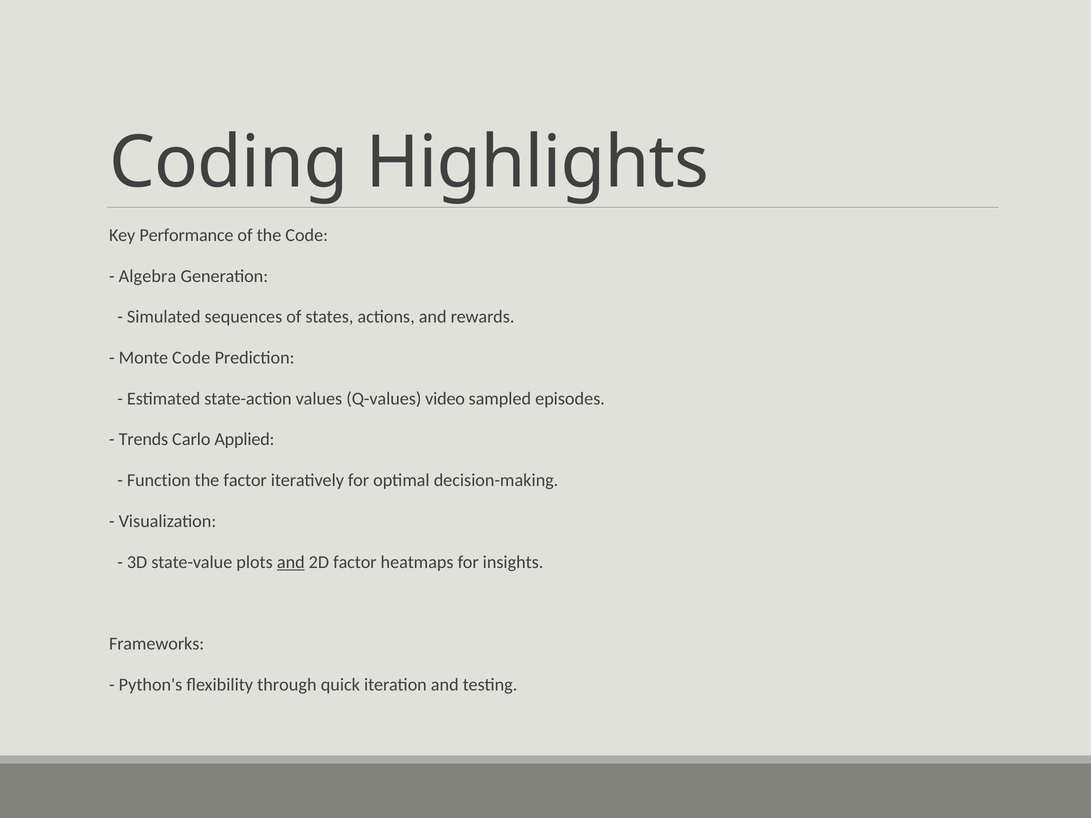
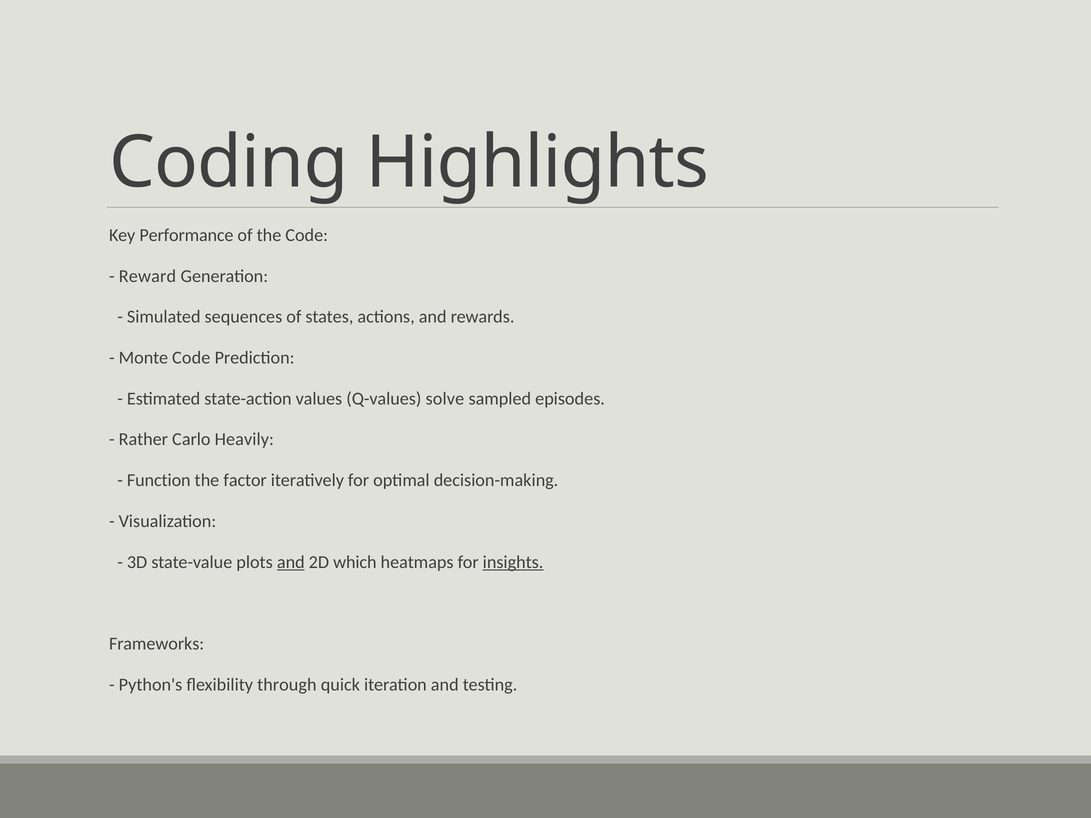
Algebra: Algebra -> Reward
video: video -> solve
Trends: Trends -> Rather
Applied: Applied -> Heavily
2D factor: factor -> which
insights underline: none -> present
